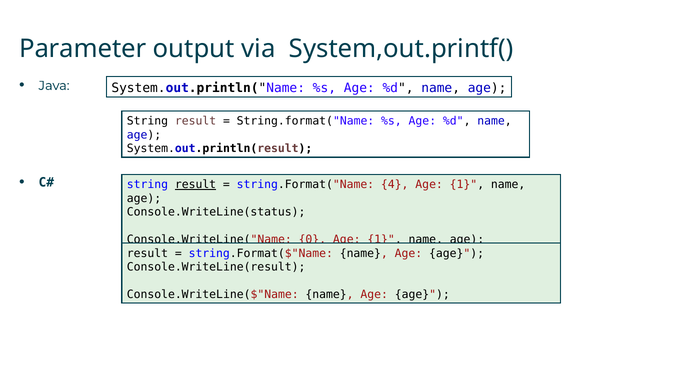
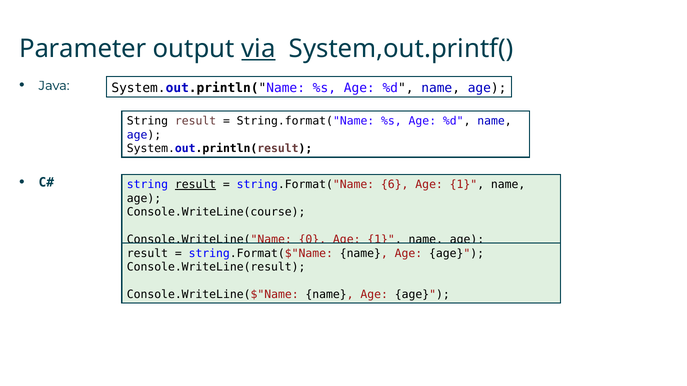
via underline: none -> present
4: 4 -> 6
Console.WriteLine(status: Console.WriteLine(status -> Console.WriteLine(course
